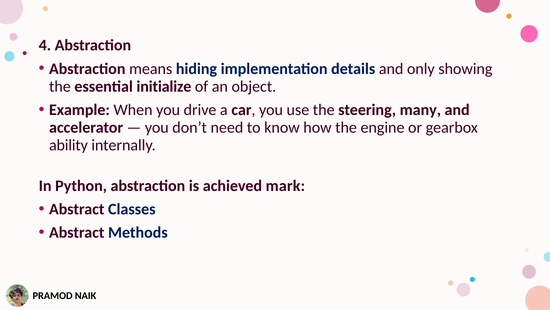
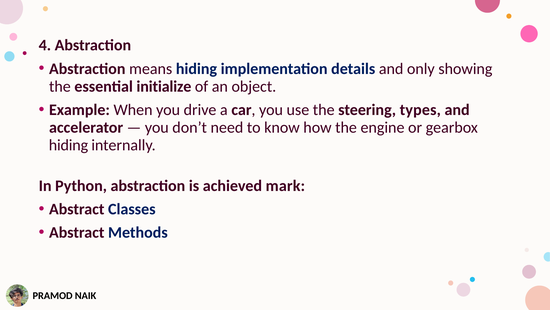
many: many -> types
ability at (68, 145): ability -> hiding
